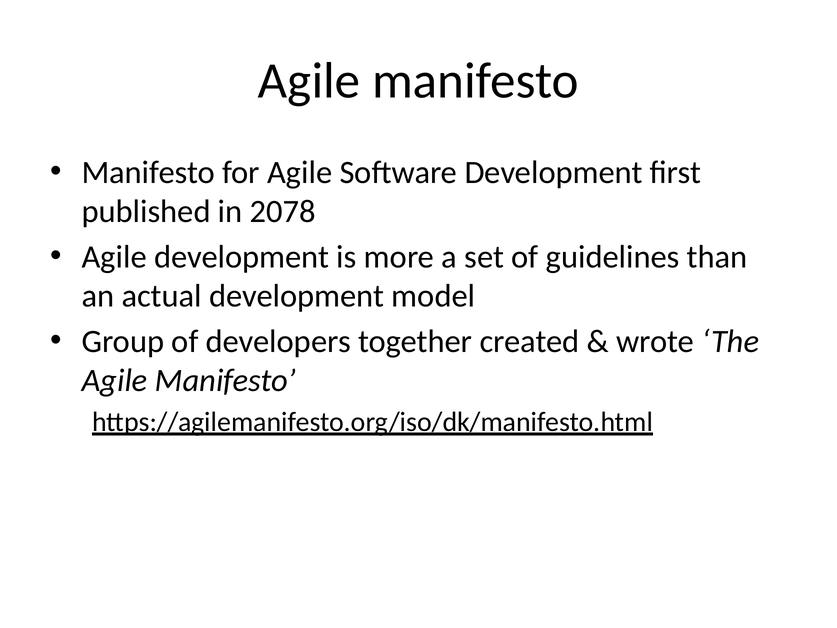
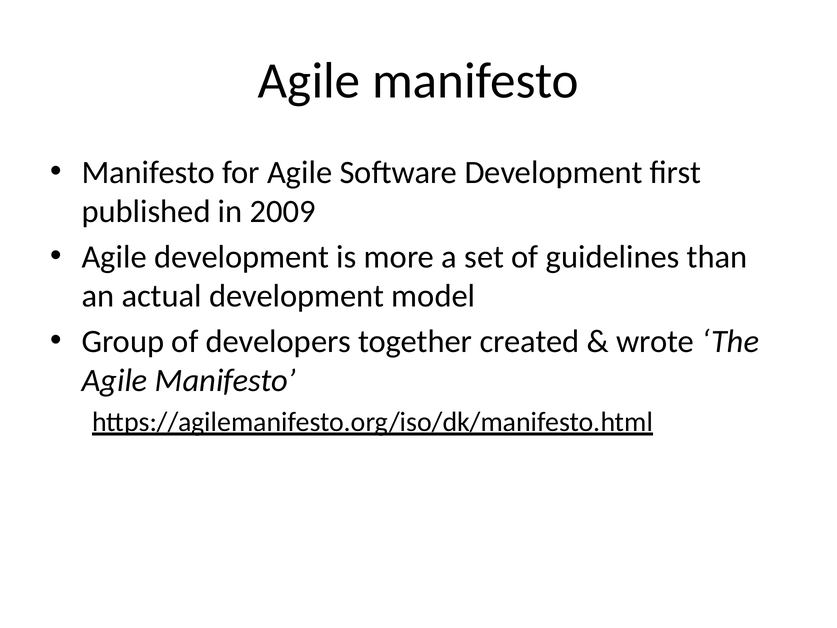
2078: 2078 -> 2009
